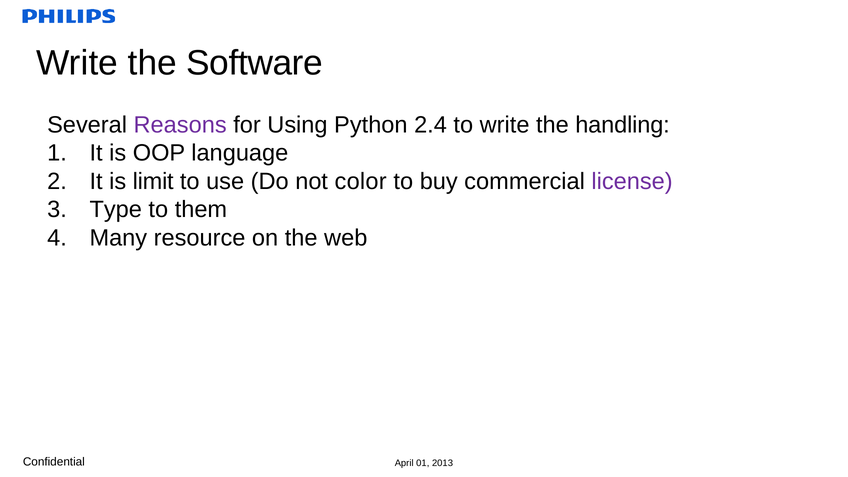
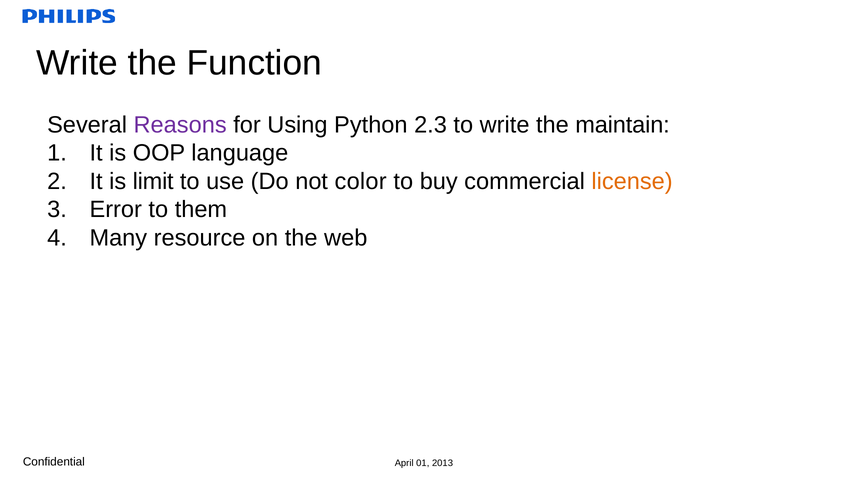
Software: Software -> Function
2.4: 2.4 -> 2.3
handling: handling -> maintain
license colour: purple -> orange
Type: Type -> Error
